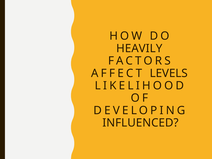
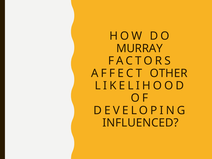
HEAVILY: HEAVILY -> MURRAY
LEVELS: LEVELS -> OTHER
